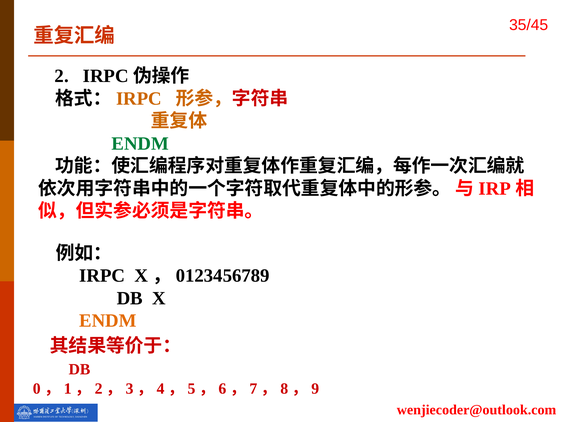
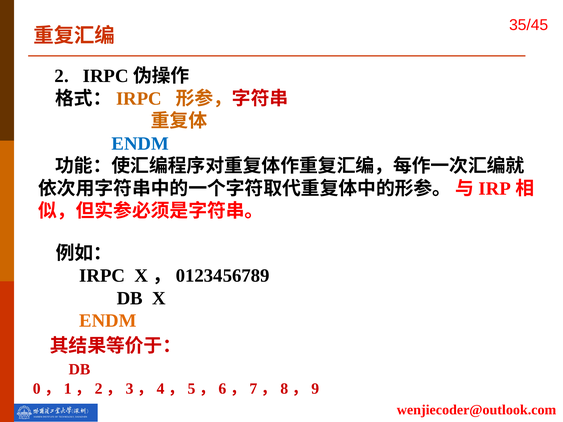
ENDM at (140, 144) colour: green -> blue
